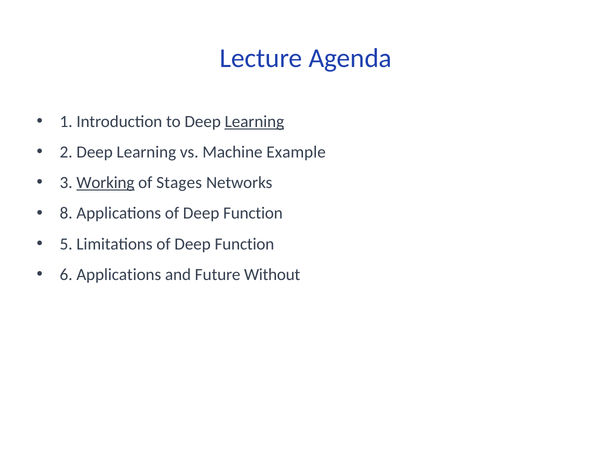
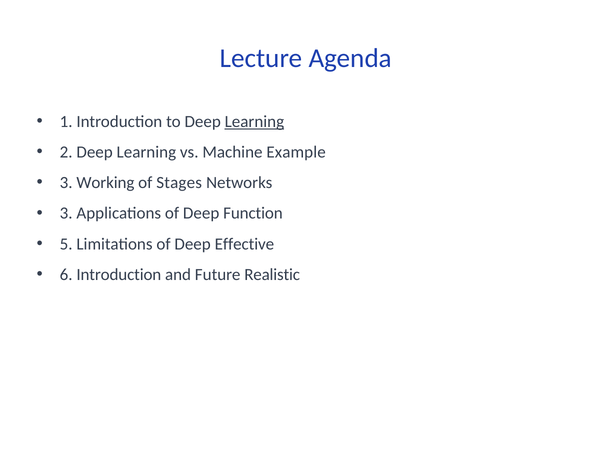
Working underline: present -> none
8 at (66, 213): 8 -> 3
Limitations of Deep Function: Function -> Effective
6 Applications: Applications -> Introduction
Without: Without -> Realistic
